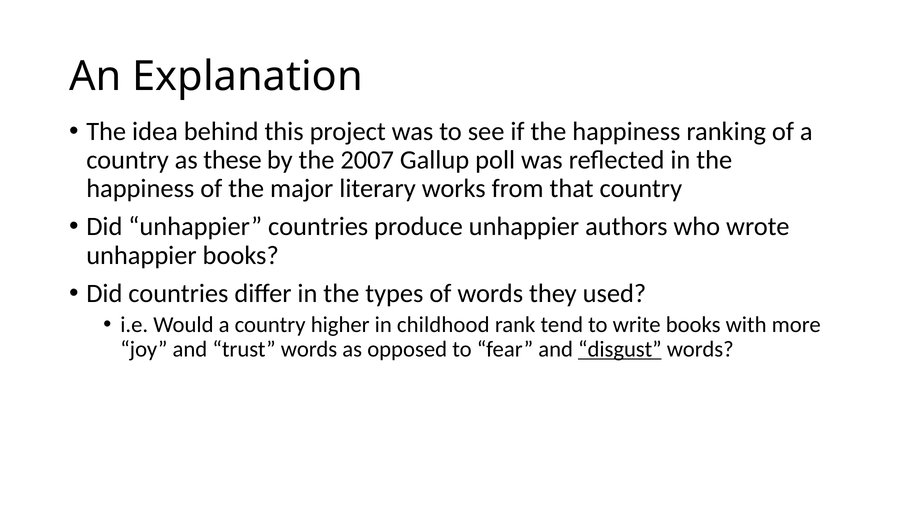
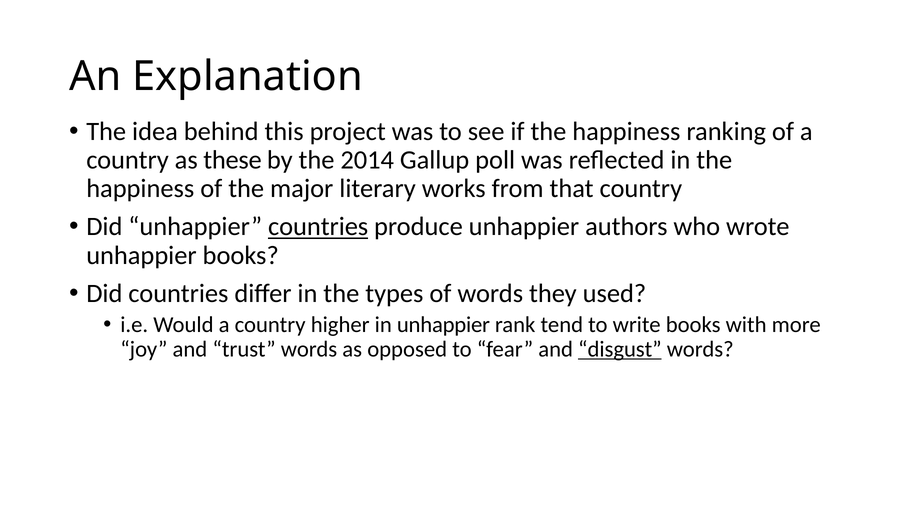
2007: 2007 -> 2014
countries at (318, 227) underline: none -> present
in childhood: childhood -> unhappier
